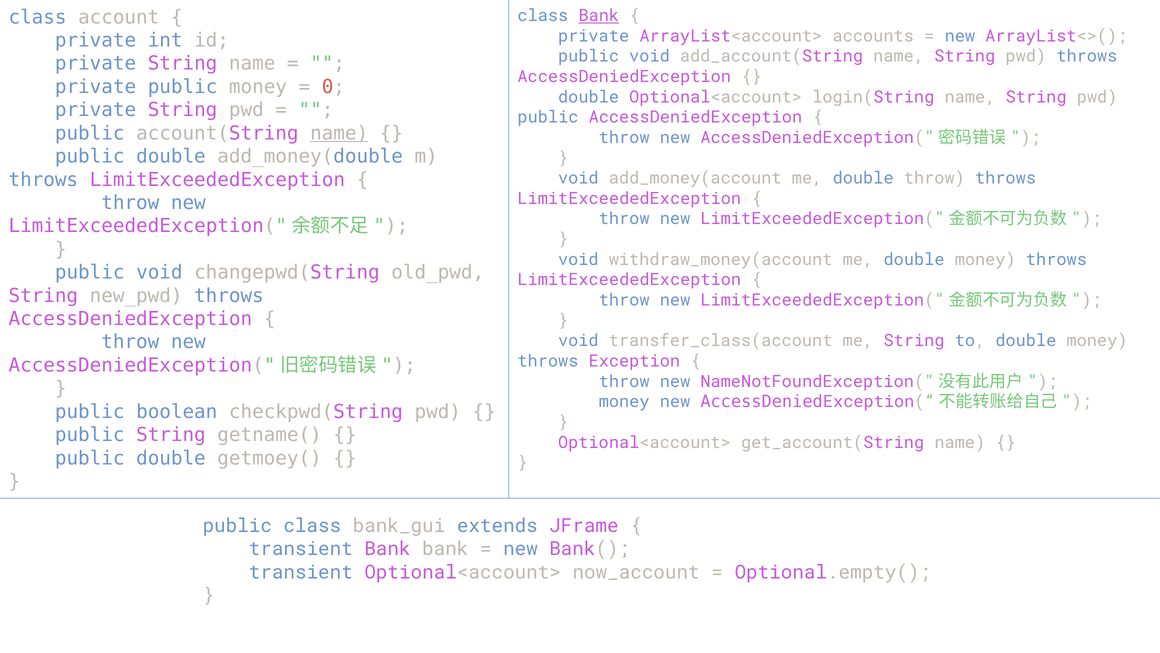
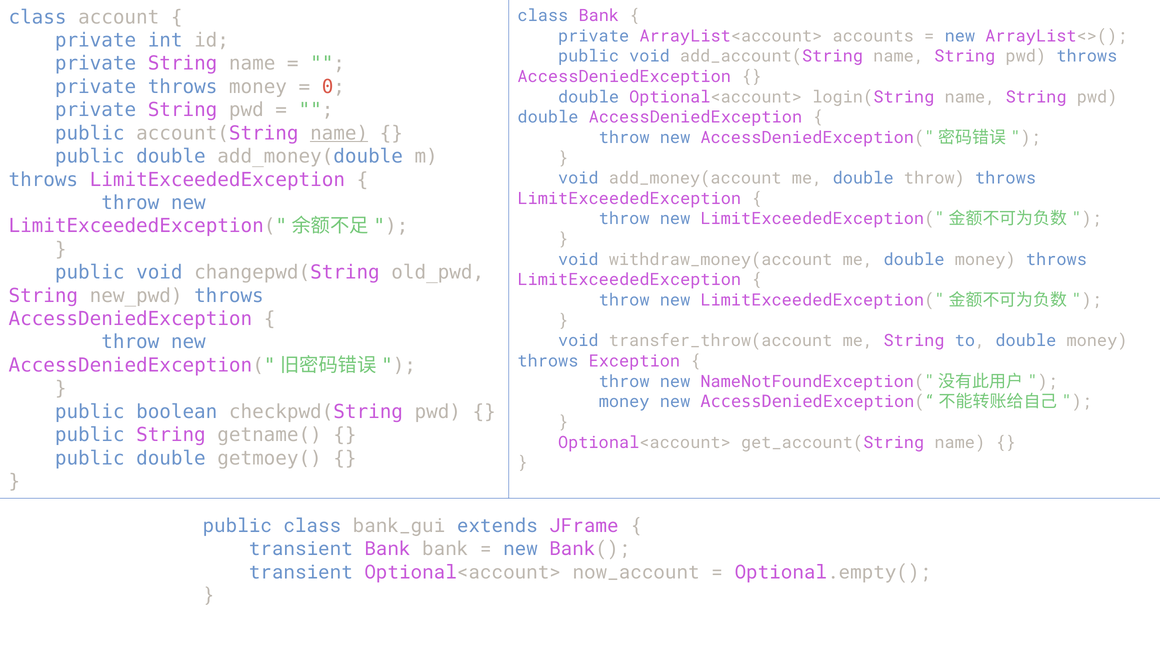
Bank at (599, 16) underline: present -> none
private public: public -> throws
public at (548, 117): public -> double
transfer_class(account: transfer_class(account -> transfer_throw(account
